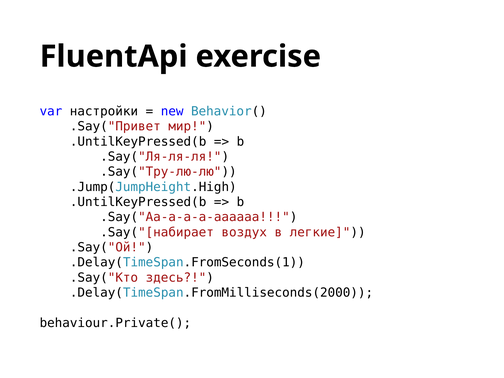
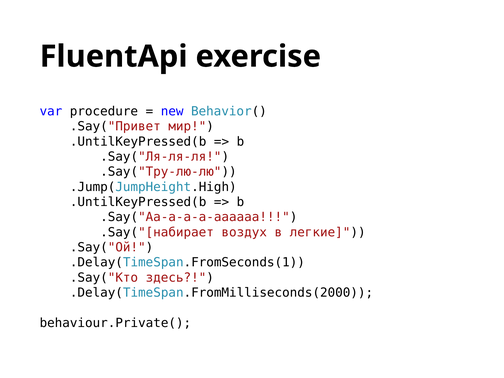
настройки: настройки -> procedure
